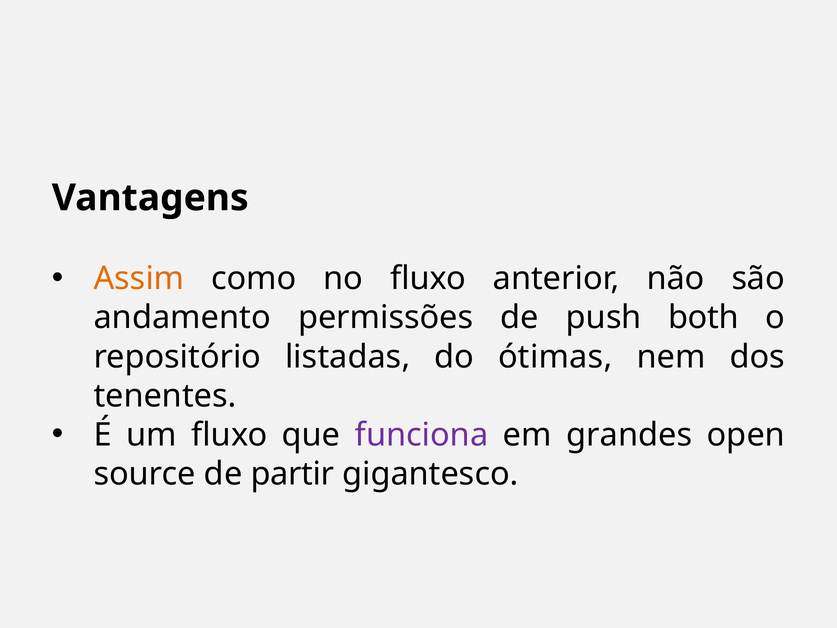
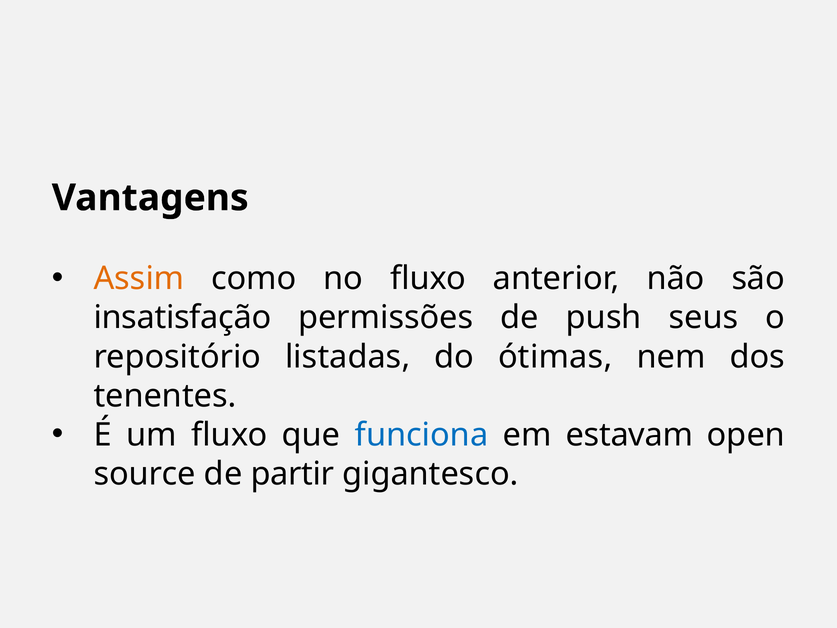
andamento: andamento -> insatisfação
both: both -> seus
funciona colour: purple -> blue
grandes: grandes -> estavam
